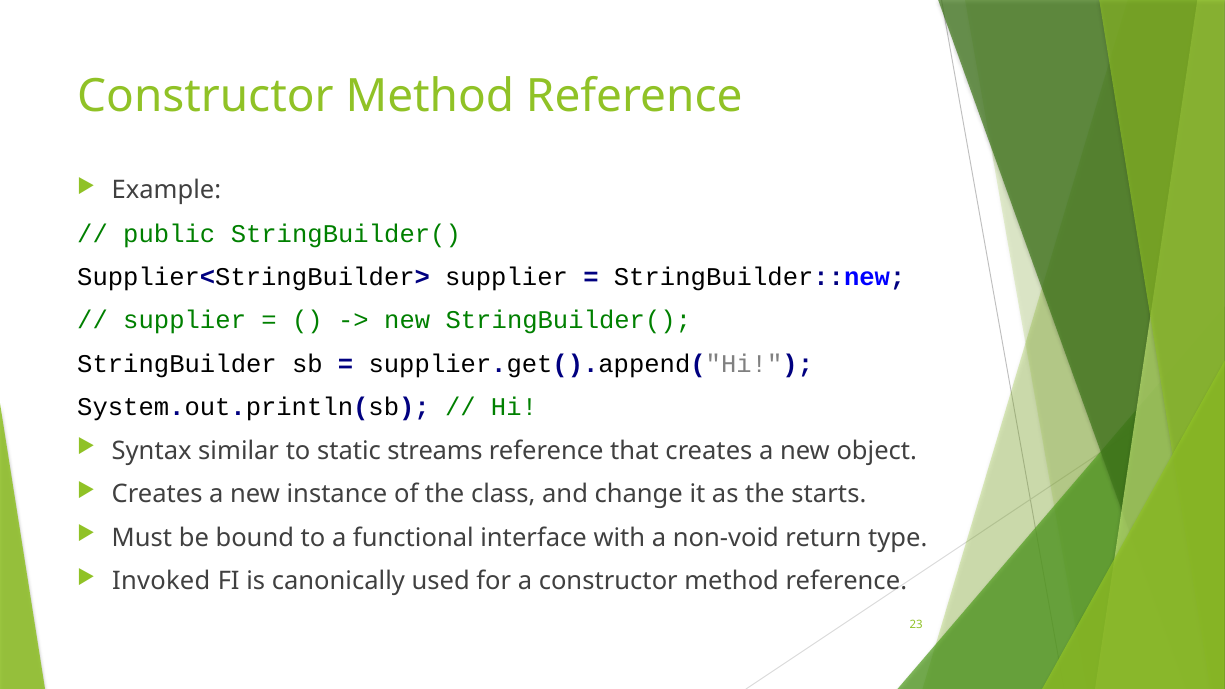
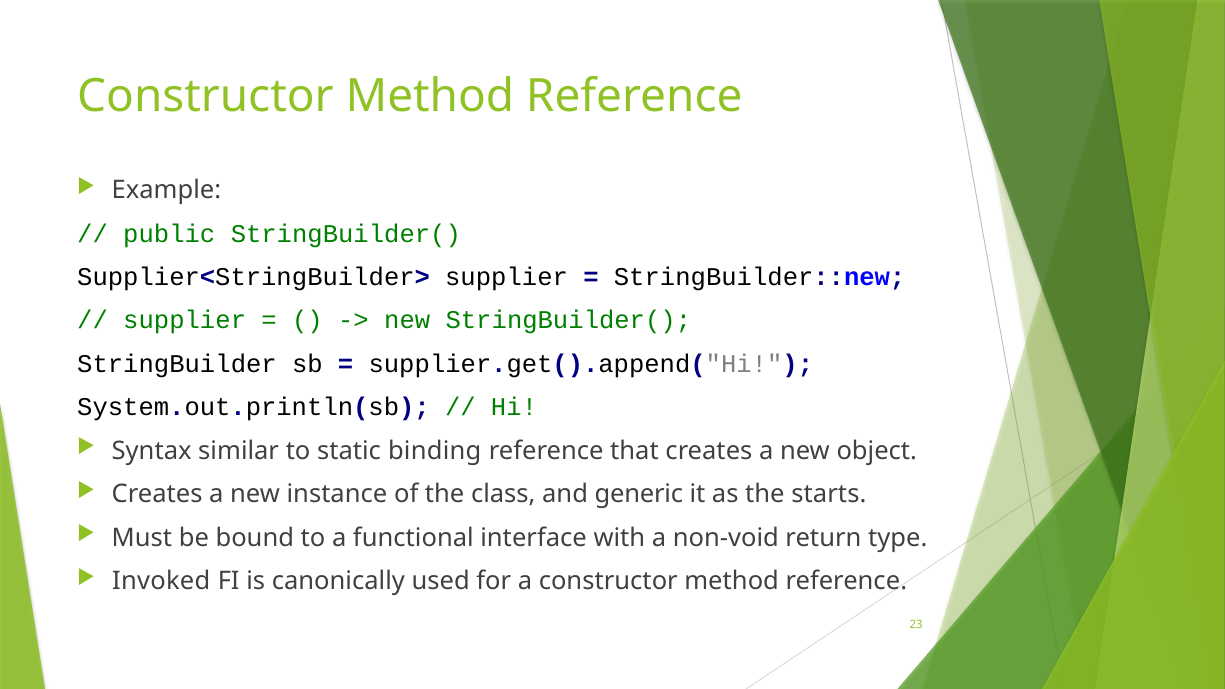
streams: streams -> binding
change: change -> generic
